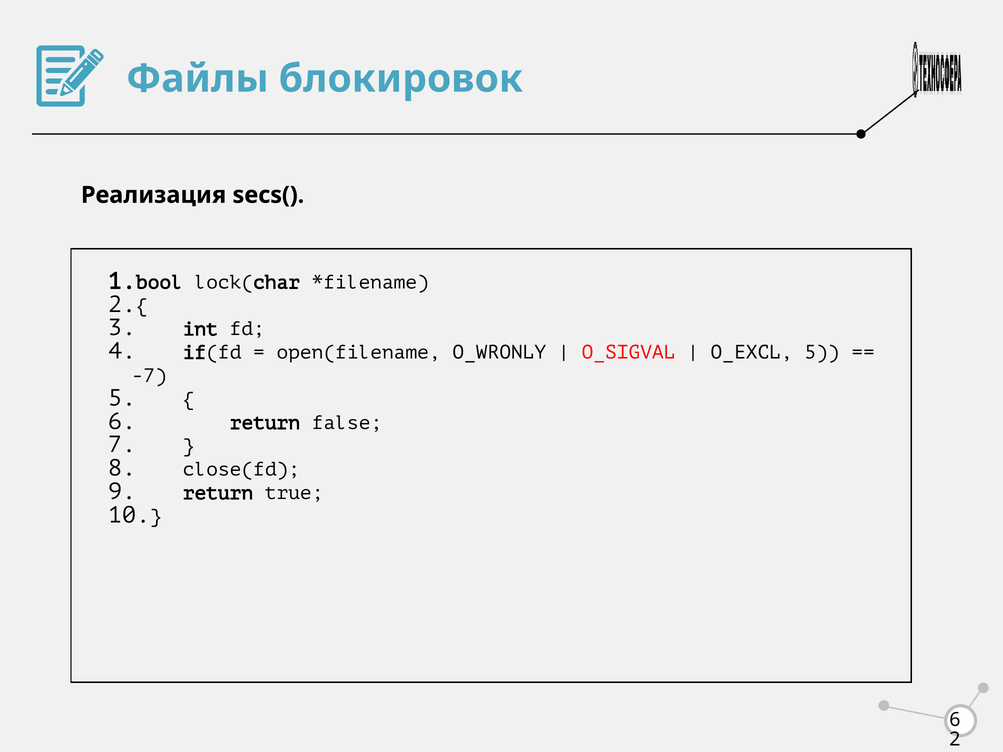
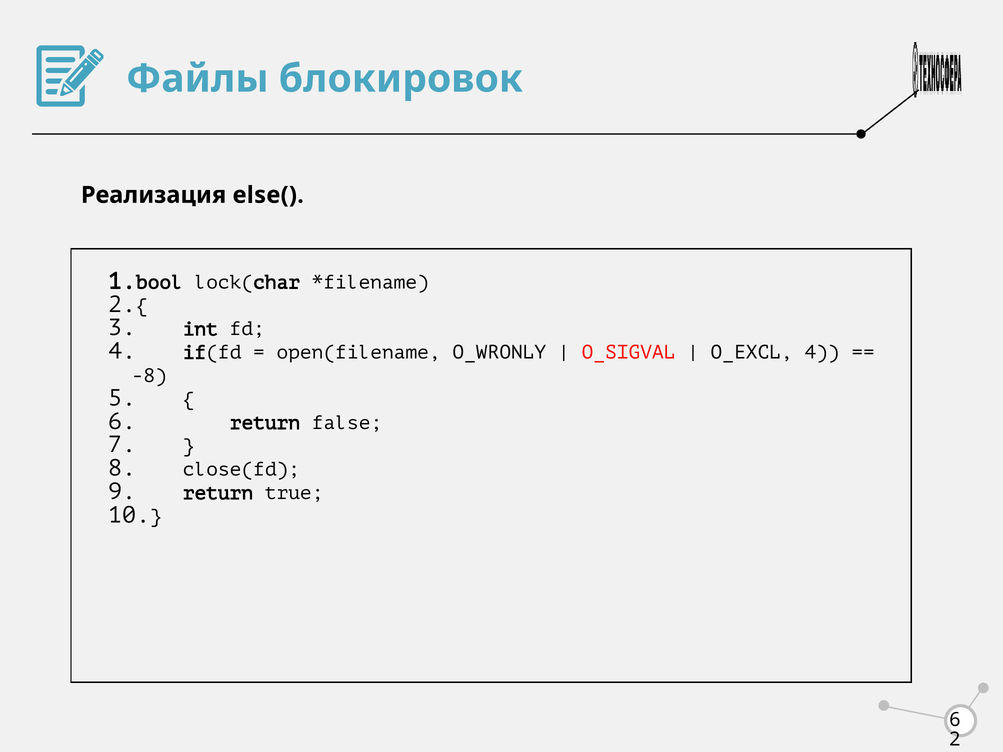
secs(: secs( -> else(
O_EXCL 5: 5 -> 4
-7: -7 -> -8
